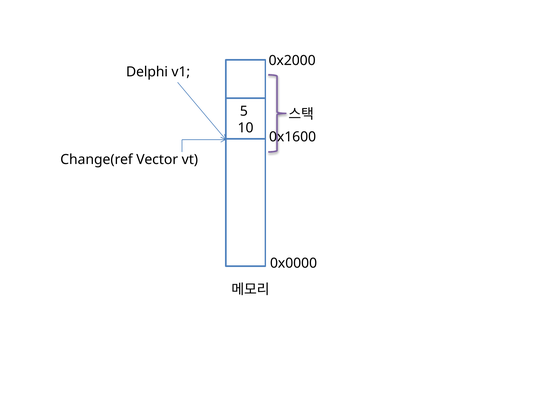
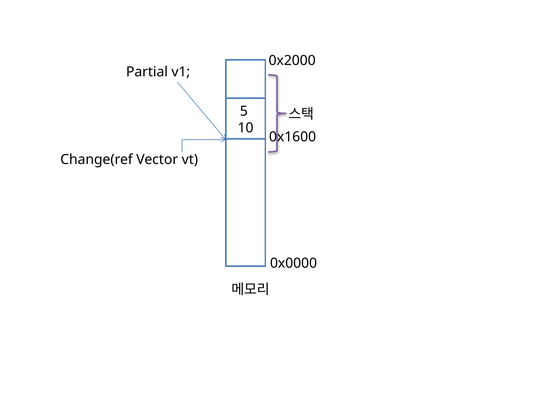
Delphi: Delphi -> Partial
